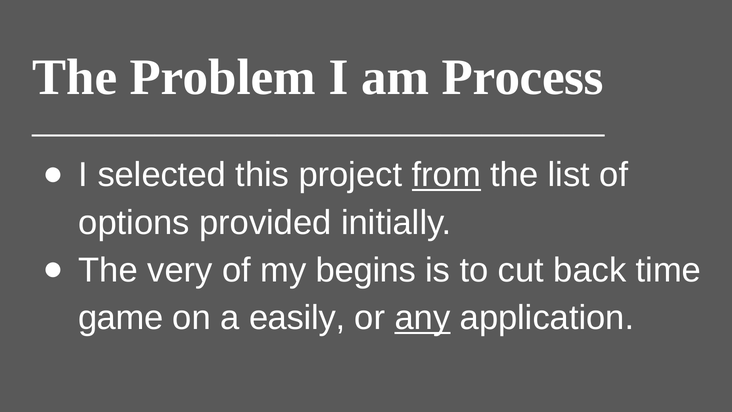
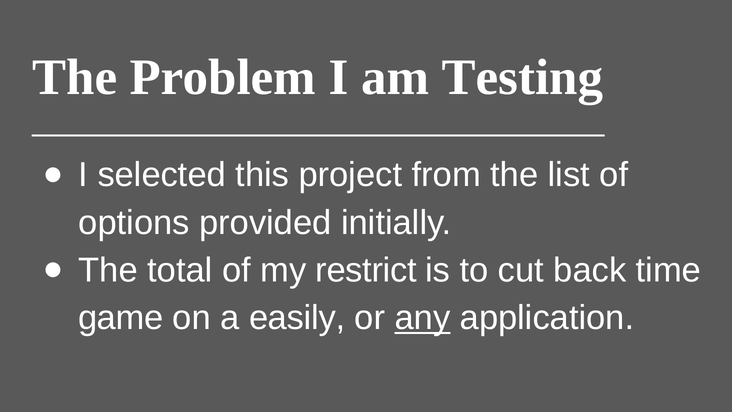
Process: Process -> Testing
from underline: present -> none
very: very -> total
begins: begins -> restrict
